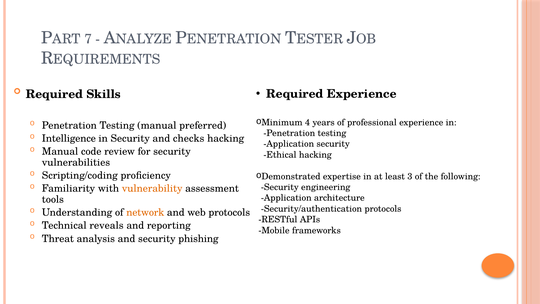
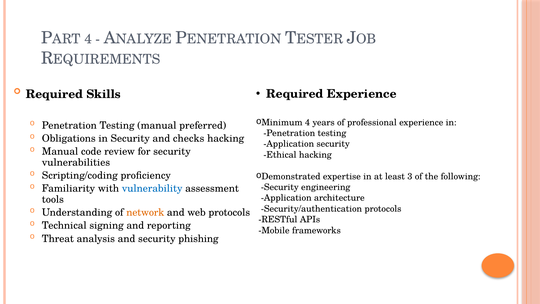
7 at (88, 39): 7 -> 4
Intelligence: Intelligence -> Obligations
vulnerability colour: orange -> blue
reveals: reveals -> signing
